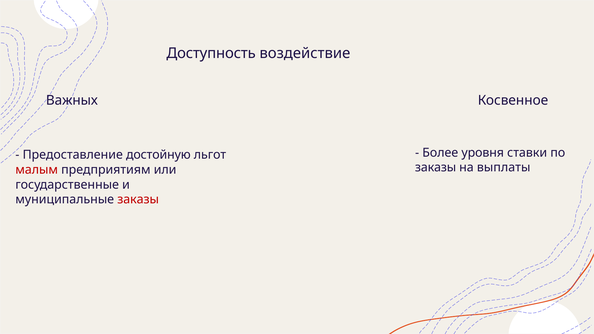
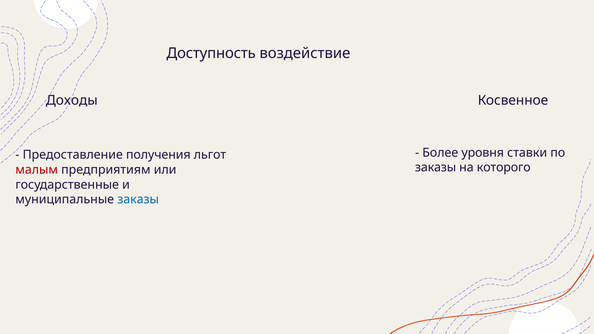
Важных: Важных -> Доходы
достойную: достойную -> получения
выплаты: выплаты -> которого
заказы at (138, 200) colour: red -> blue
